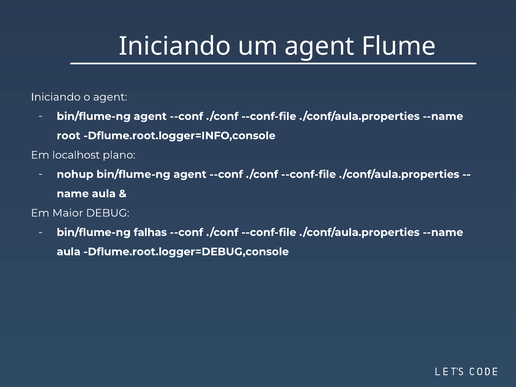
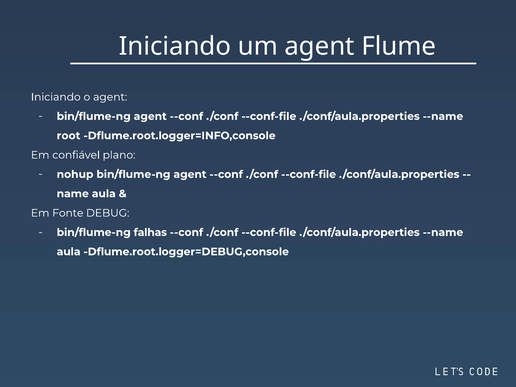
localhost: localhost -> confiável
Maior: Maior -> Fonte
